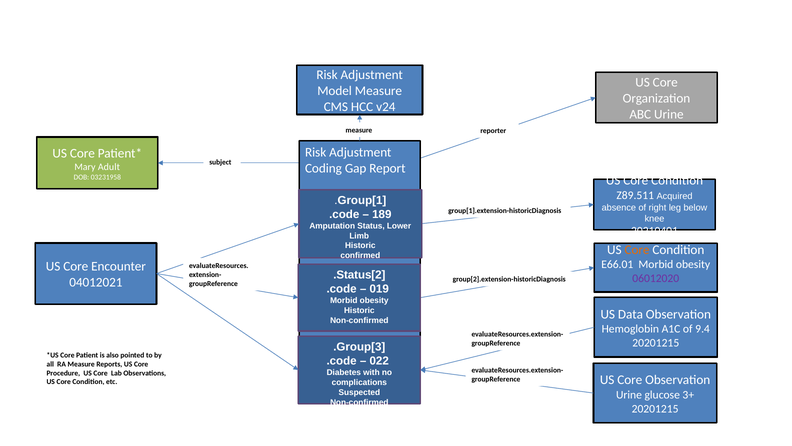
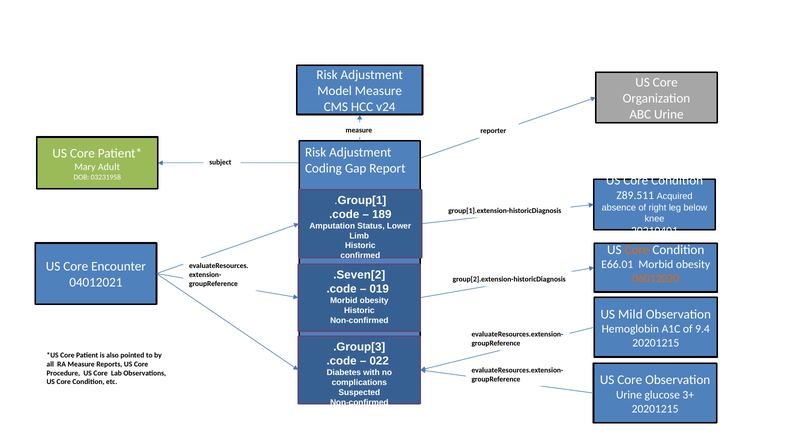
.Status[2: .Status[2 -> .Seven[2
06012020 colour: purple -> orange
Data: Data -> Mild
